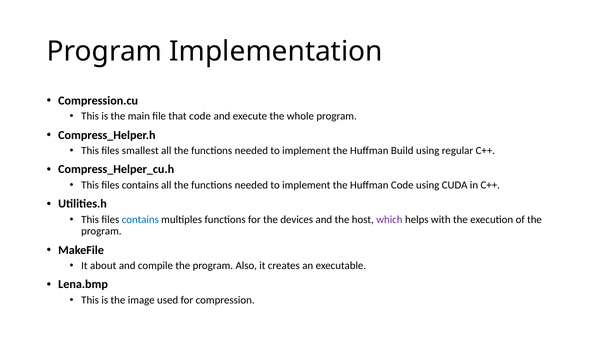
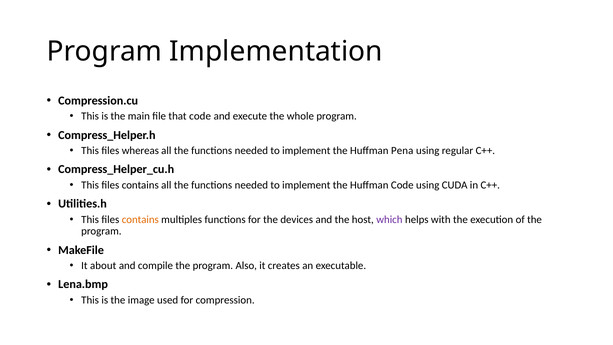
smallest: smallest -> whereas
Build: Build -> Pena
contains at (140, 219) colour: blue -> orange
